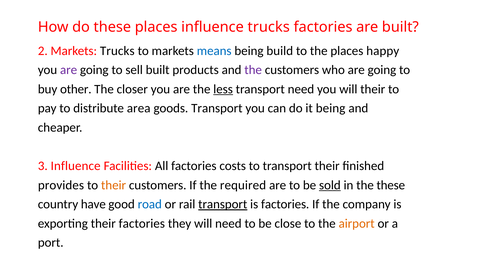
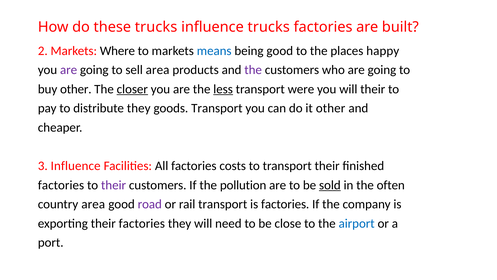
these places: places -> trucks
Markets Trucks: Trucks -> Where
being build: build -> good
sell built: built -> area
closer underline: none -> present
transport need: need -> were
distribute area: area -> they
it being: being -> other
provides at (61, 185): provides -> factories
their at (114, 185) colour: orange -> purple
required: required -> pollution
the these: these -> often
country have: have -> area
road colour: blue -> purple
transport at (223, 204) underline: present -> none
airport colour: orange -> blue
